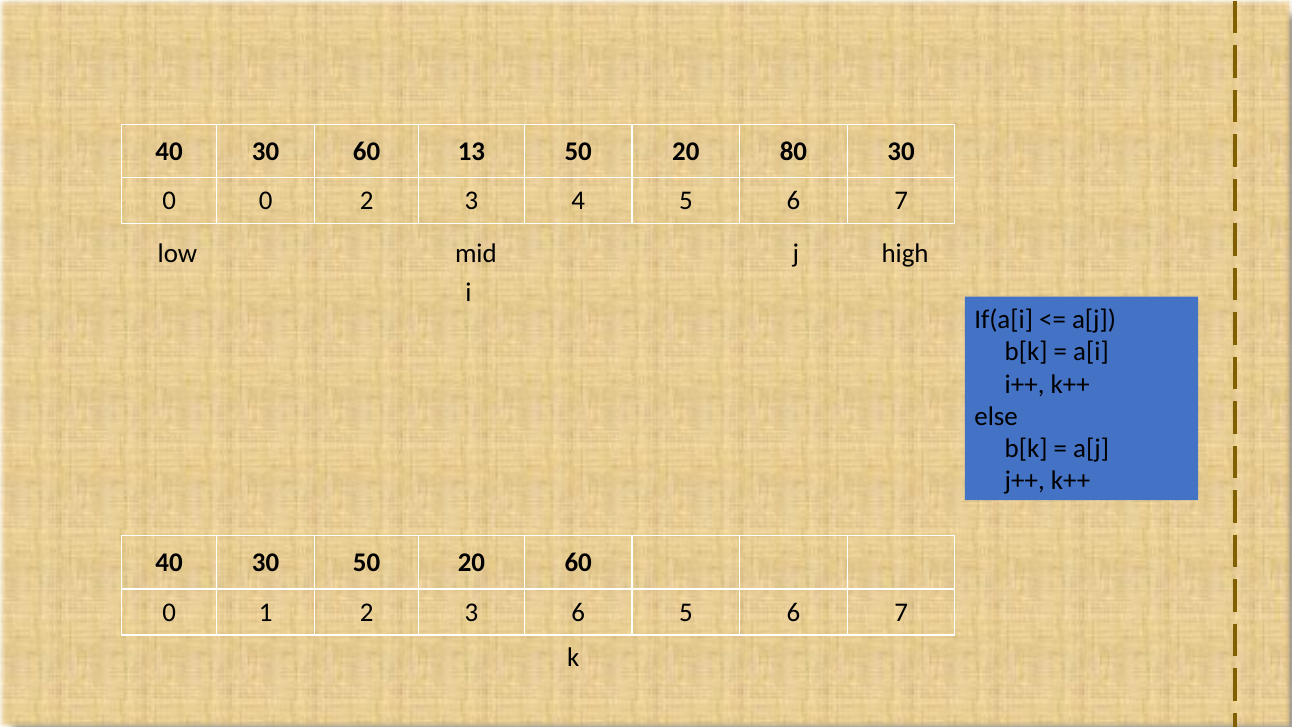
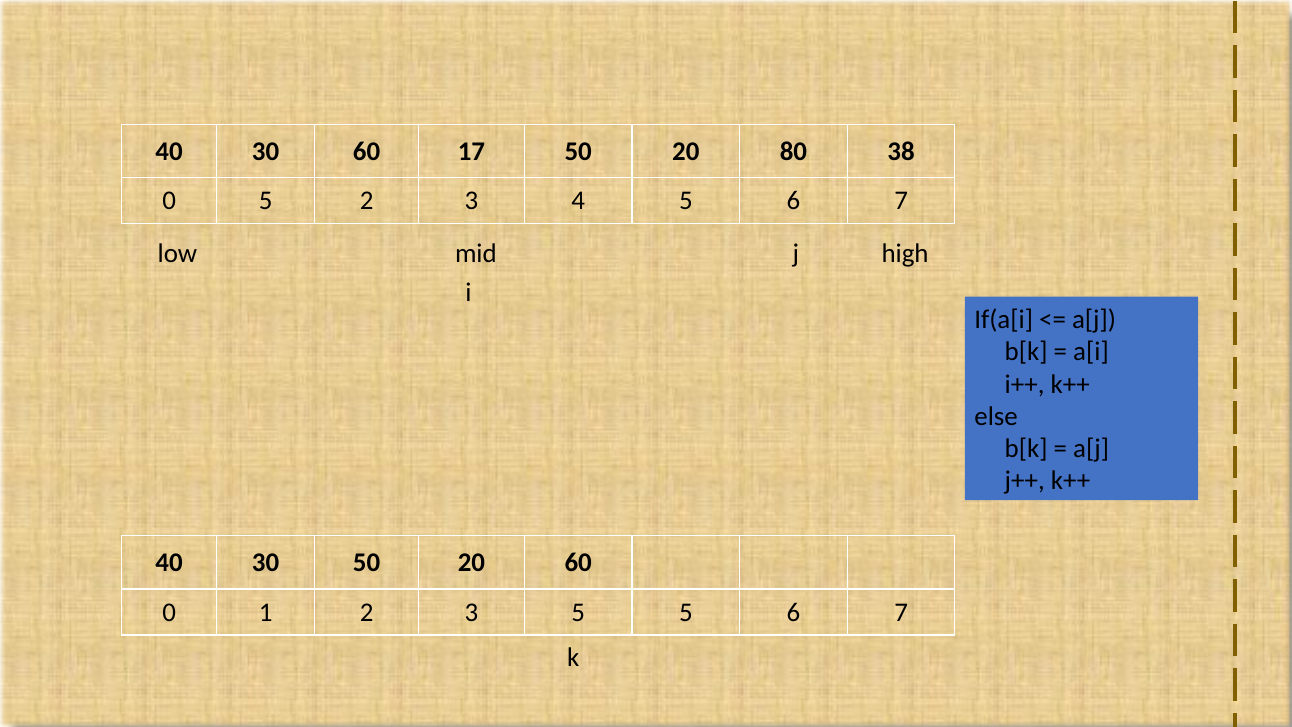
13: 13 -> 17
80 30: 30 -> 38
0 0: 0 -> 5
3 6: 6 -> 5
